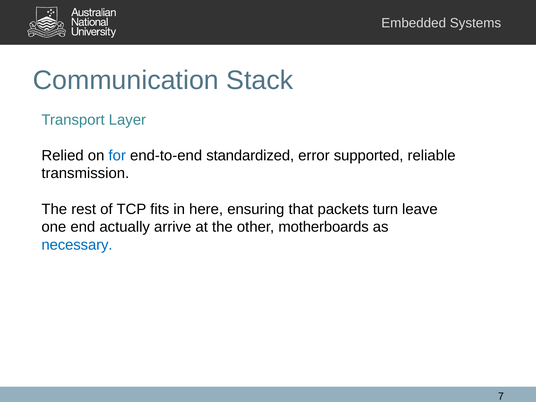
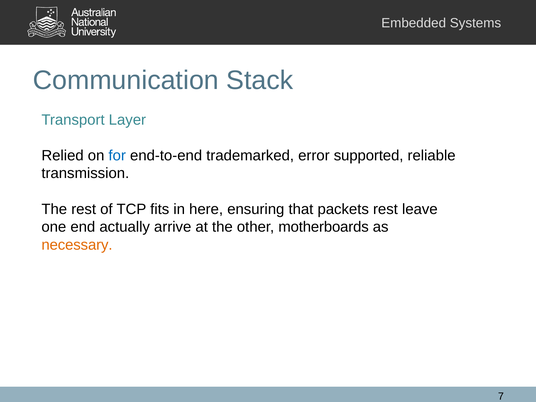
standardized: standardized -> trademarked
packets turn: turn -> rest
necessary colour: blue -> orange
